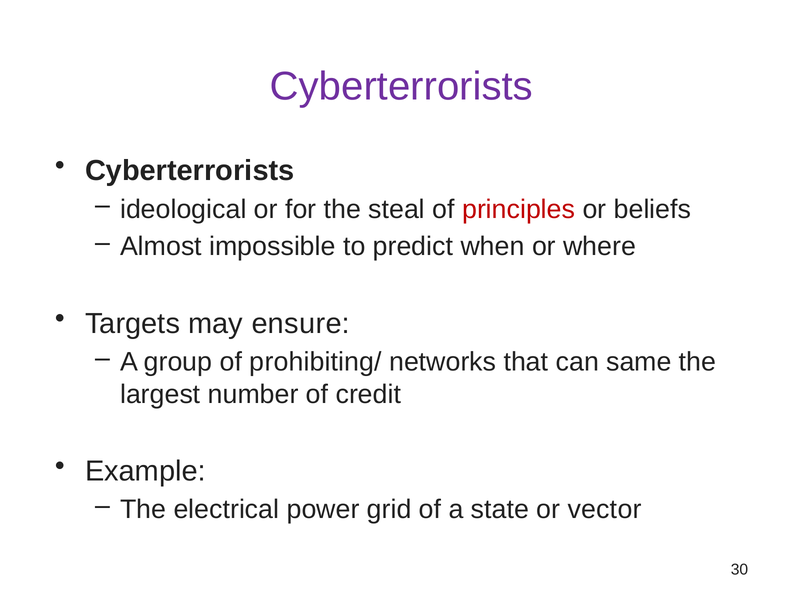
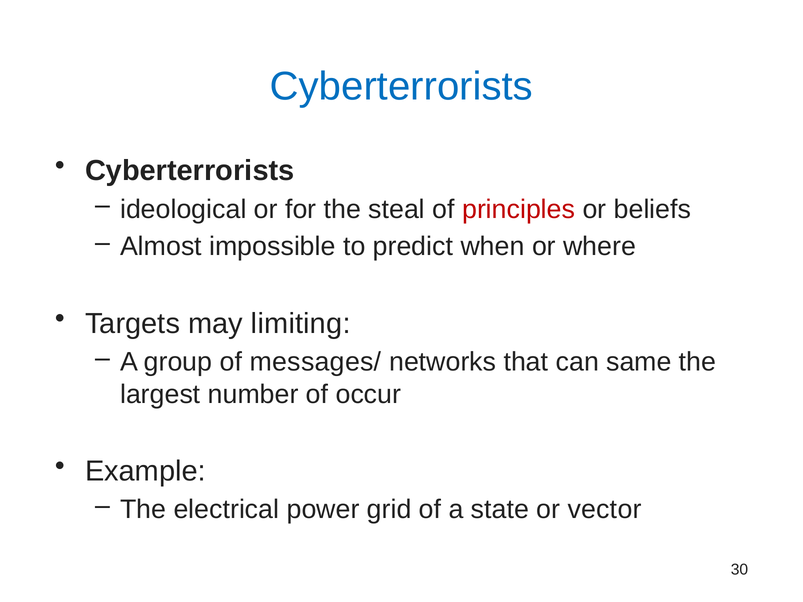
Cyberterrorists at (401, 86) colour: purple -> blue
ensure: ensure -> limiting
prohibiting/: prohibiting/ -> messages/
credit: credit -> occur
